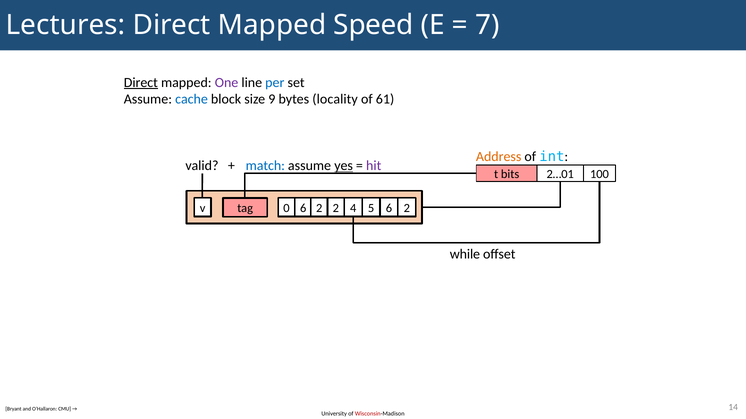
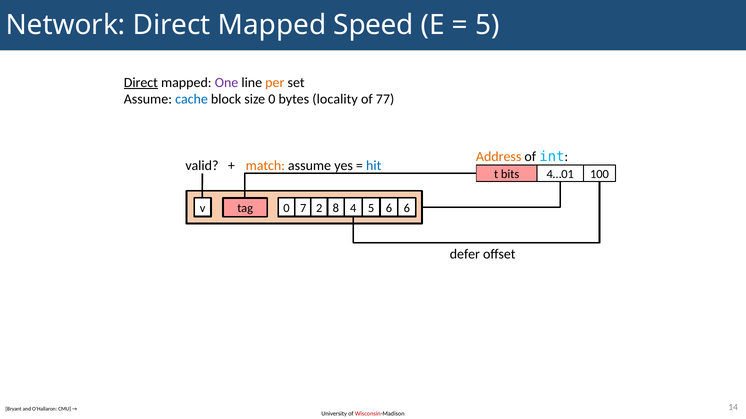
Lectures: Lectures -> Network
7 at (487, 25): 7 -> 5
per colour: blue -> orange
size 9: 9 -> 0
61: 61 -> 77
match colour: blue -> orange
yes underline: present -> none
hit colour: purple -> blue
2…01: 2…01 -> 4…01
0 6: 6 -> 7
v 2: 2 -> 8
2 2: 2 -> 6
while: while -> defer
